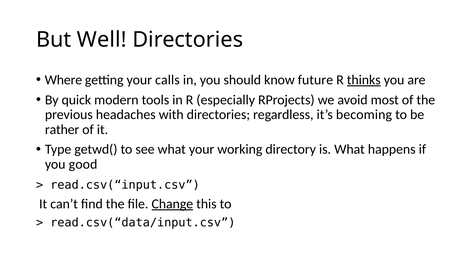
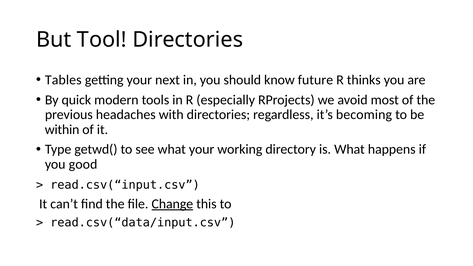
Well: Well -> Tool
Where: Where -> Tables
calls: calls -> next
thinks underline: present -> none
rather: rather -> within
